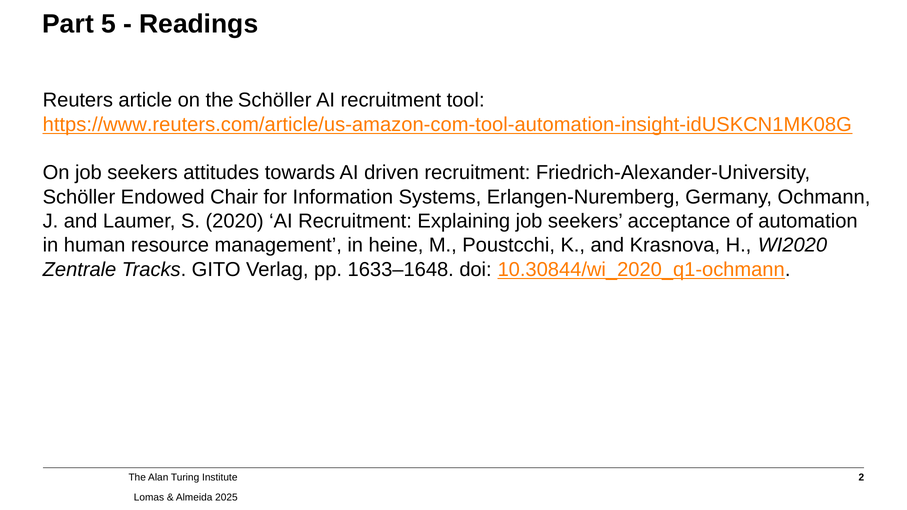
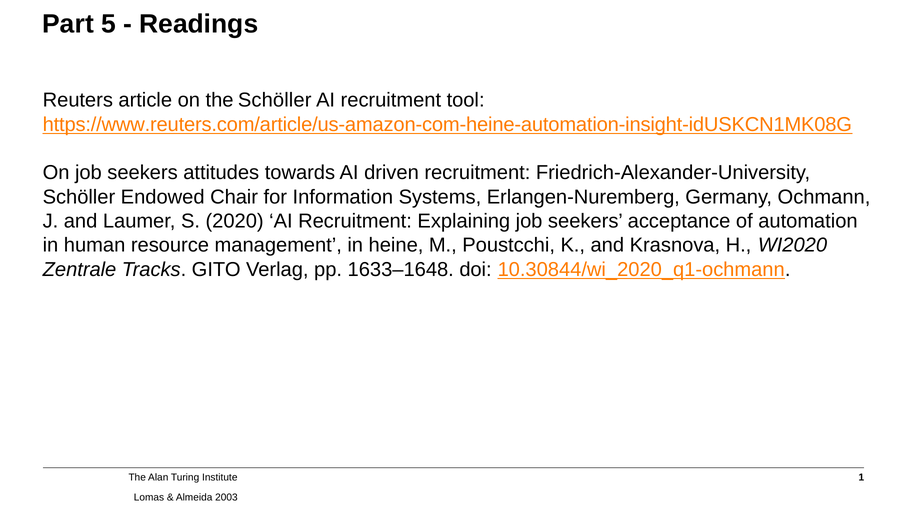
https://www.reuters.com/article/us-amazon-com-tool-automation-insight-idUSKCN1MK08G: https://www.reuters.com/article/us-amazon-com-tool-automation-insight-idUSKCN1MK08G -> https://www.reuters.com/article/us-amazon-com-heine-automation-insight-idUSKCN1MK08G
2: 2 -> 1
2025: 2025 -> 2003
